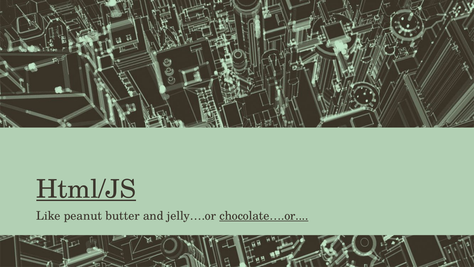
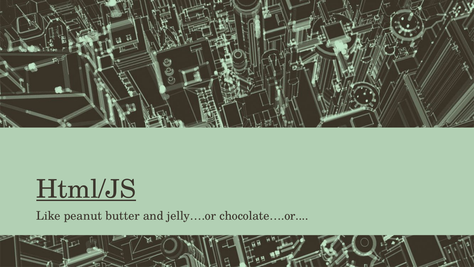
chocolate….or underline: present -> none
